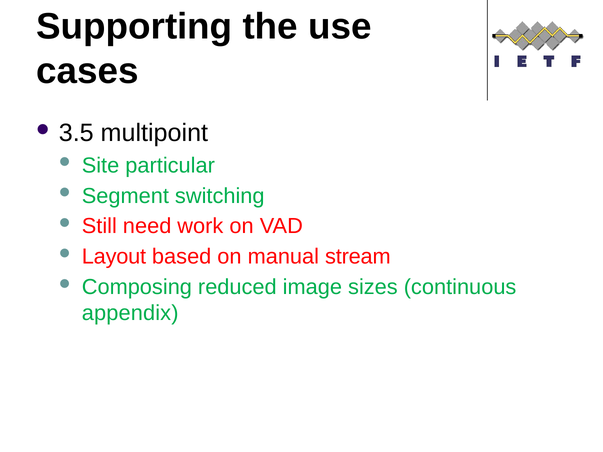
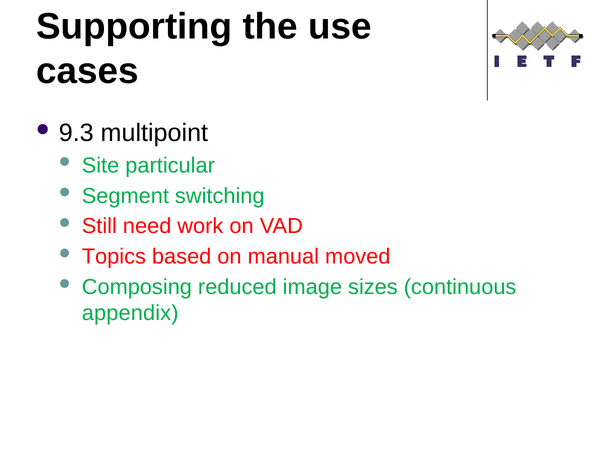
3.5: 3.5 -> 9.3
Layout: Layout -> Topics
stream: stream -> moved
